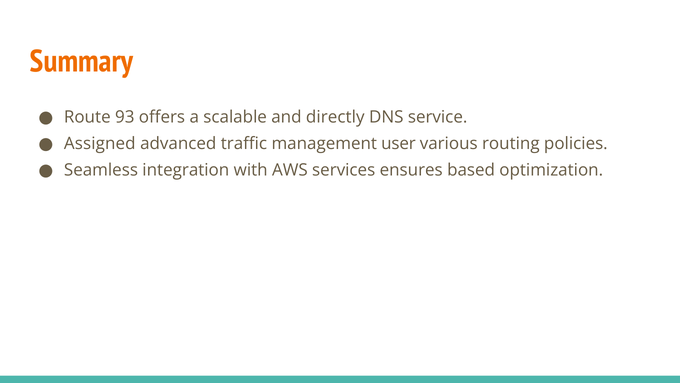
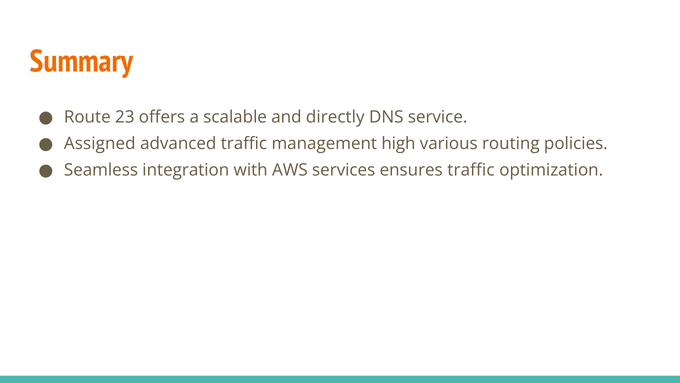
93: 93 -> 23
user: user -> high
ensures based: based -> traffic
